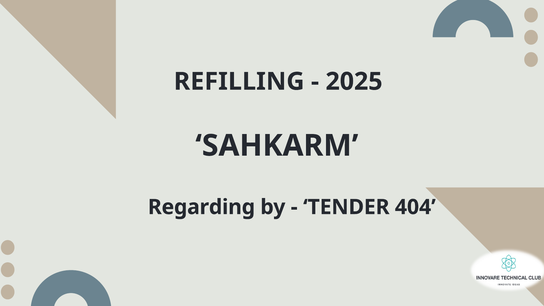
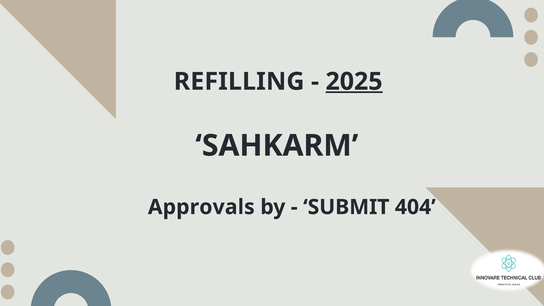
2025 underline: none -> present
Regarding: Regarding -> Approvals
TENDER: TENDER -> SUBMIT
